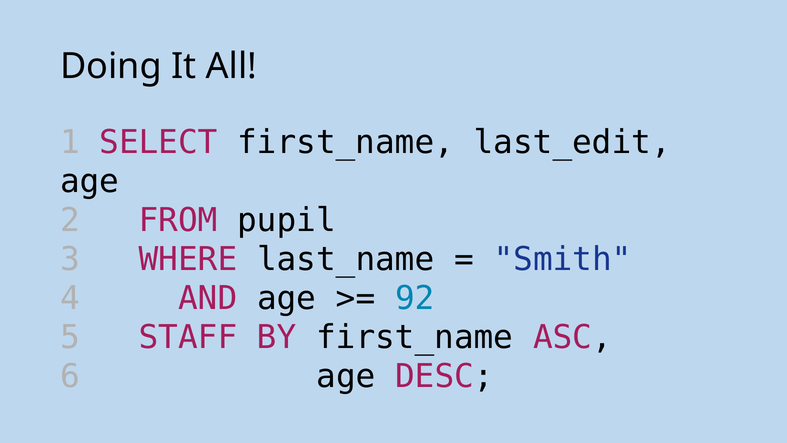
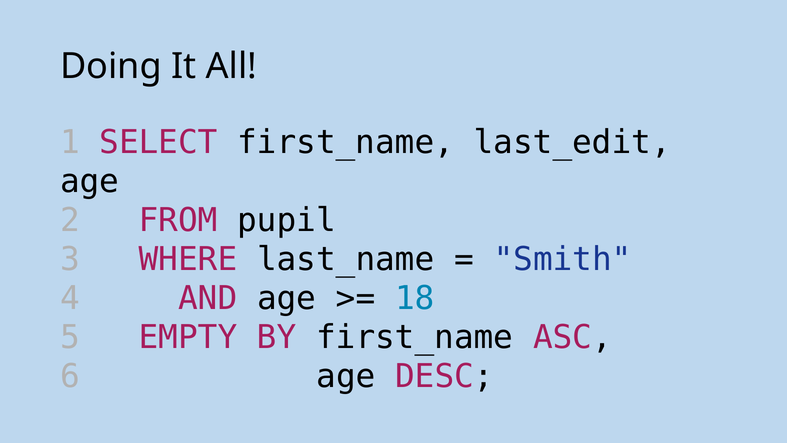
92: 92 -> 18
STAFF: STAFF -> EMPTY
